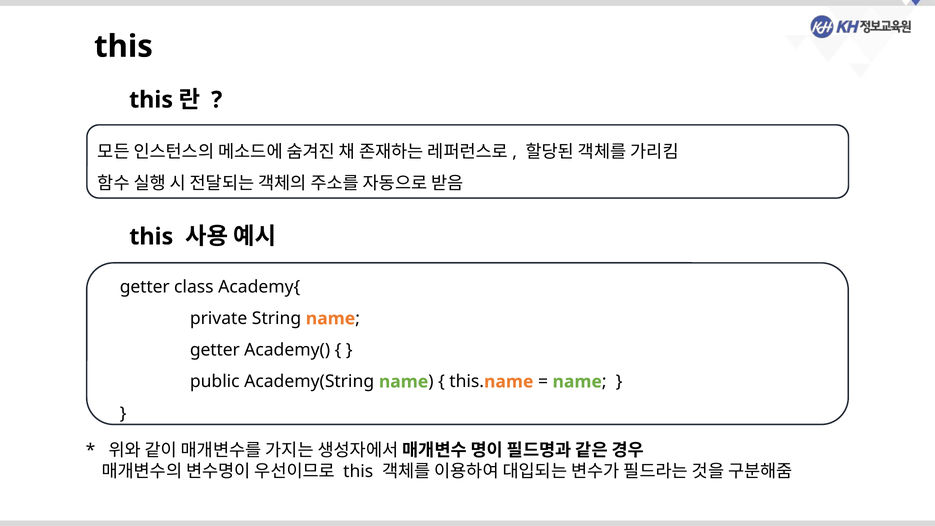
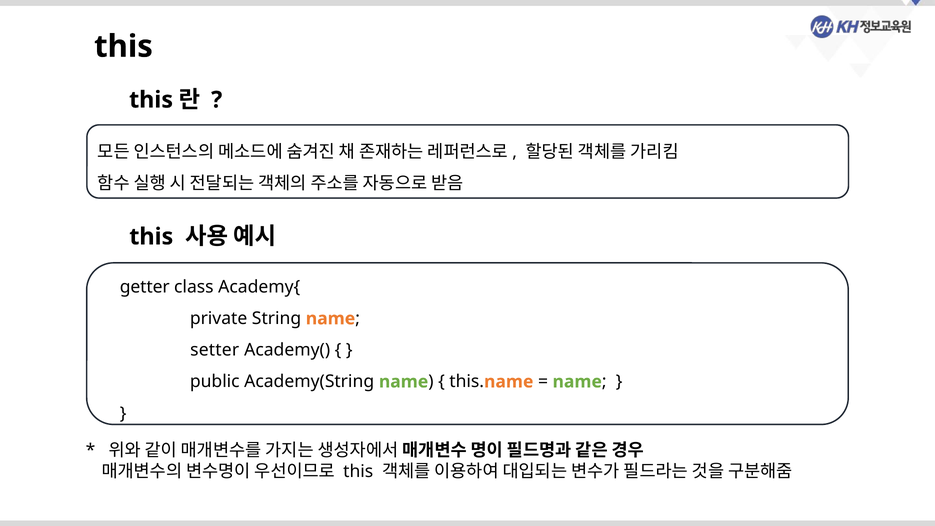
getter at (215, 350): getter -> setter
